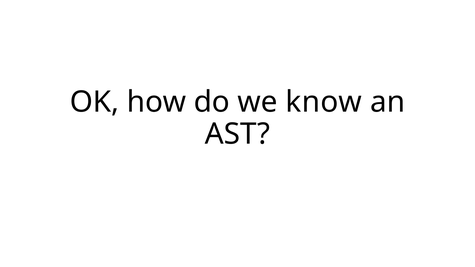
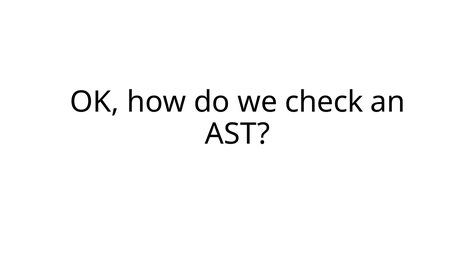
know: know -> check
